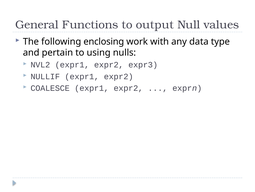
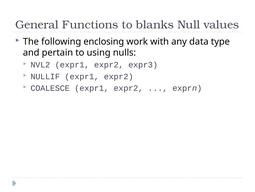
output: output -> blanks
